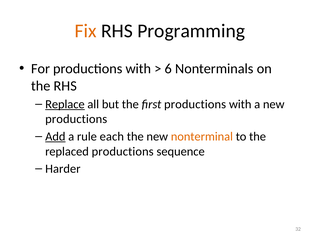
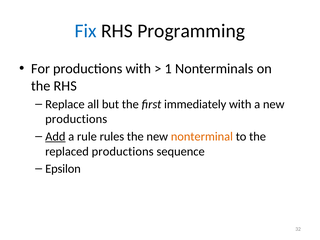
Fix colour: orange -> blue
6: 6 -> 1
Replace underline: present -> none
first productions: productions -> immediately
each: each -> rules
Harder: Harder -> Epsilon
